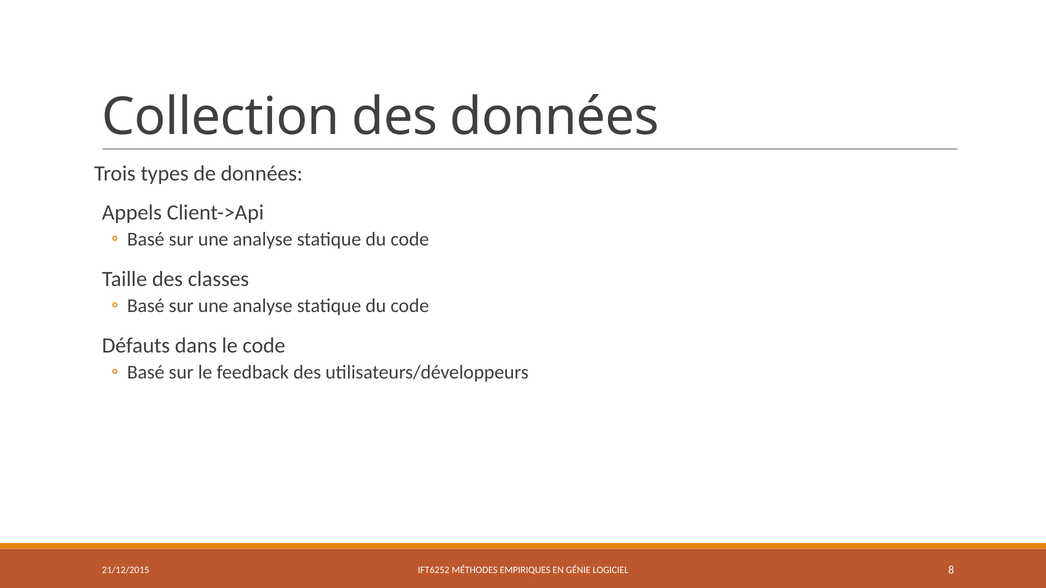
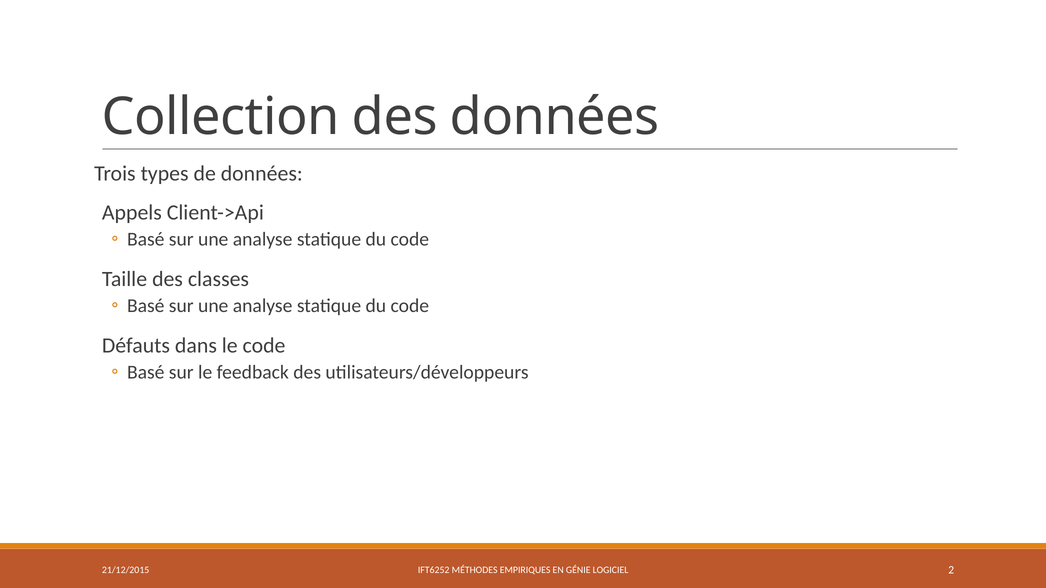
8: 8 -> 2
